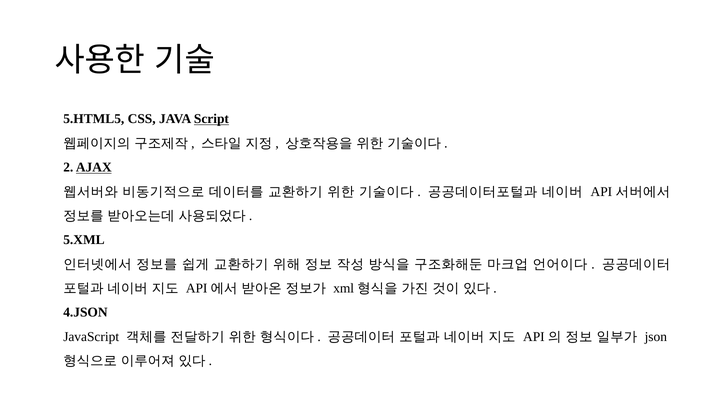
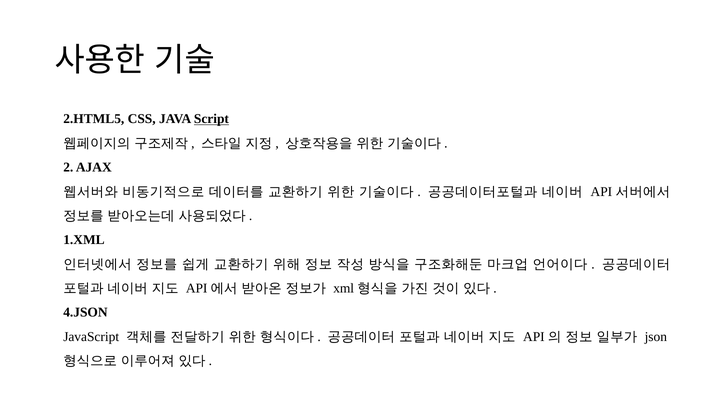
5.HTML5: 5.HTML5 -> 2.HTML5
AJAX underline: present -> none
5.XML: 5.XML -> 1.XML
